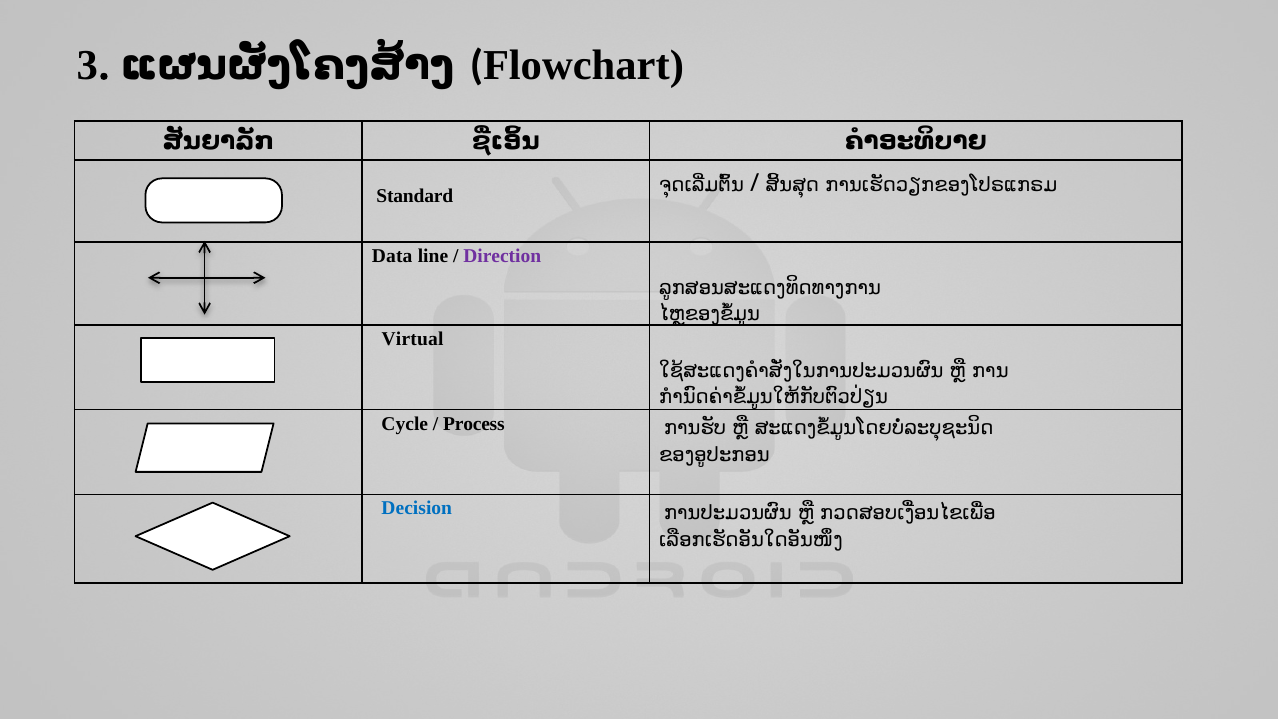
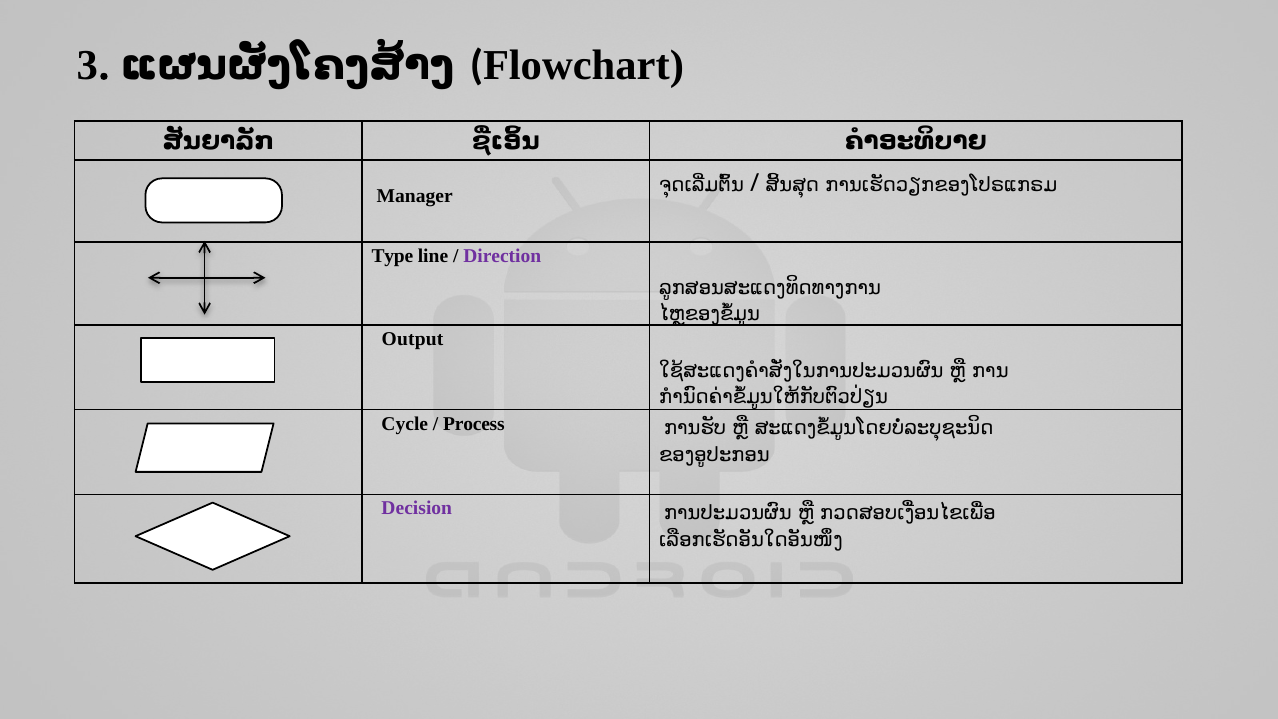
Standard: Standard -> Manager
Data: Data -> Type
Virtual: Virtual -> Output
Decision colour: blue -> purple
